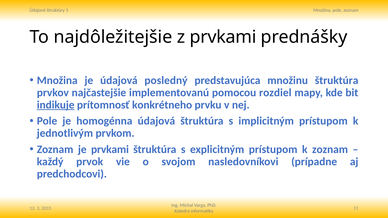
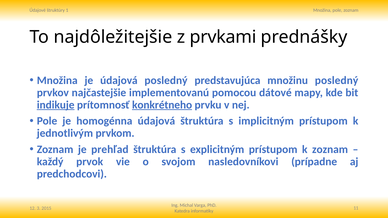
množinu štruktúra: štruktúra -> posledný
rozdiel: rozdiel -> dátové
konkrétneho underline: none -> present
je prvkami: prvkami -> prehľad
